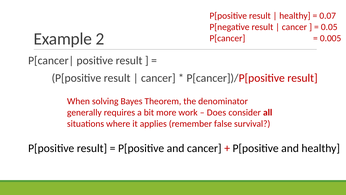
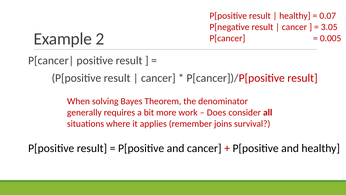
0.05: 0.05 -> 3.05
false: false -> joins
